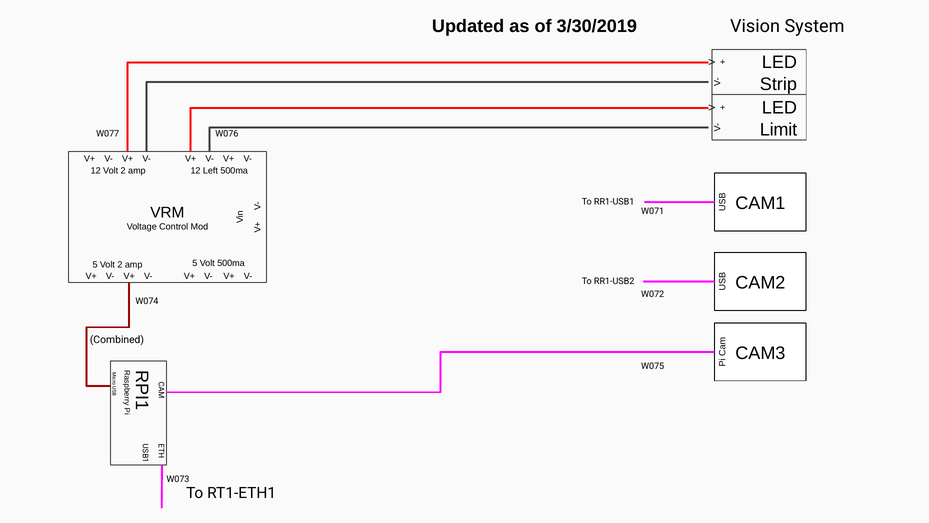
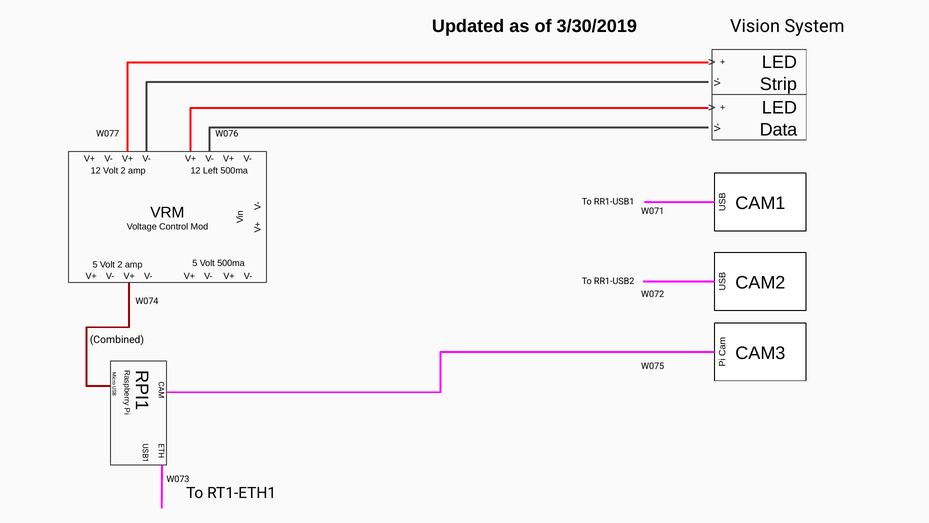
Limit: Limit -> Data
